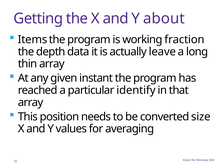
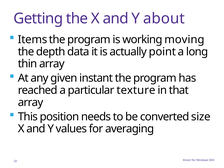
fraction: fraction -> moving
leave: leave -> point
identify: identify -> texture
